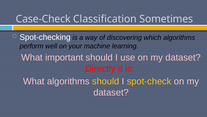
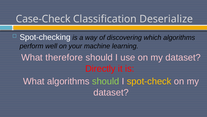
Sometimes: Sometimes -> Deserialize
important: important -> therefore
should at (106, 81) colour: yellow -> light green
